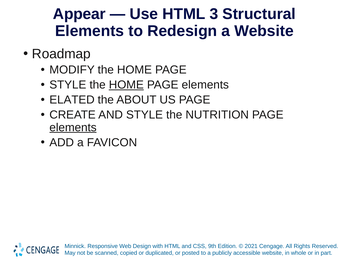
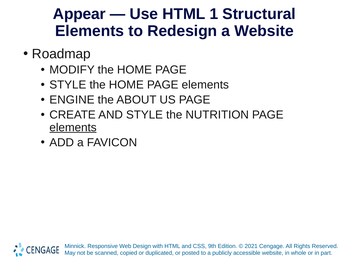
3: 3 -> 1
HOME at (126, 85) underline: present -> none
ELATED: ELATED -> ENGINE
